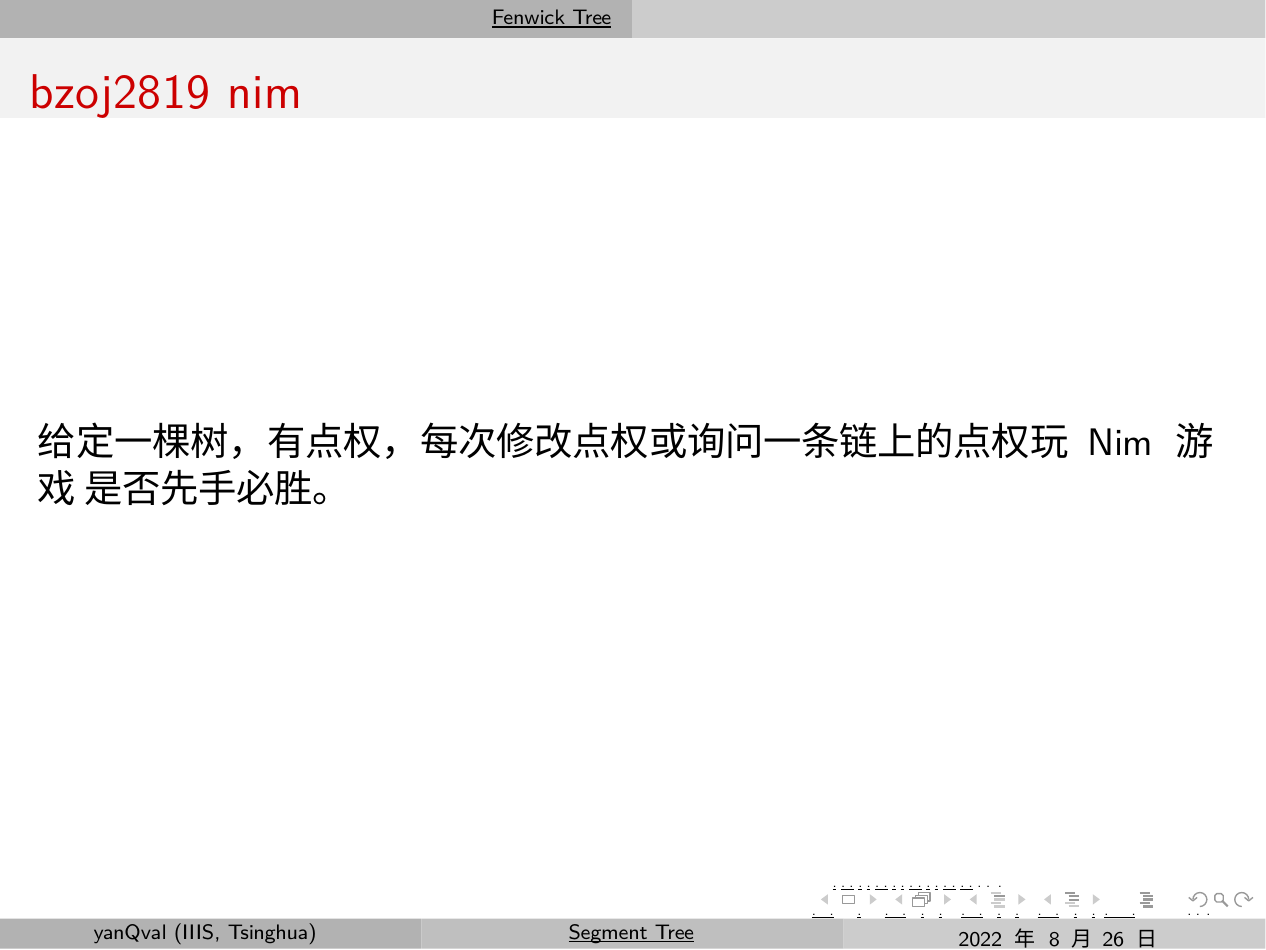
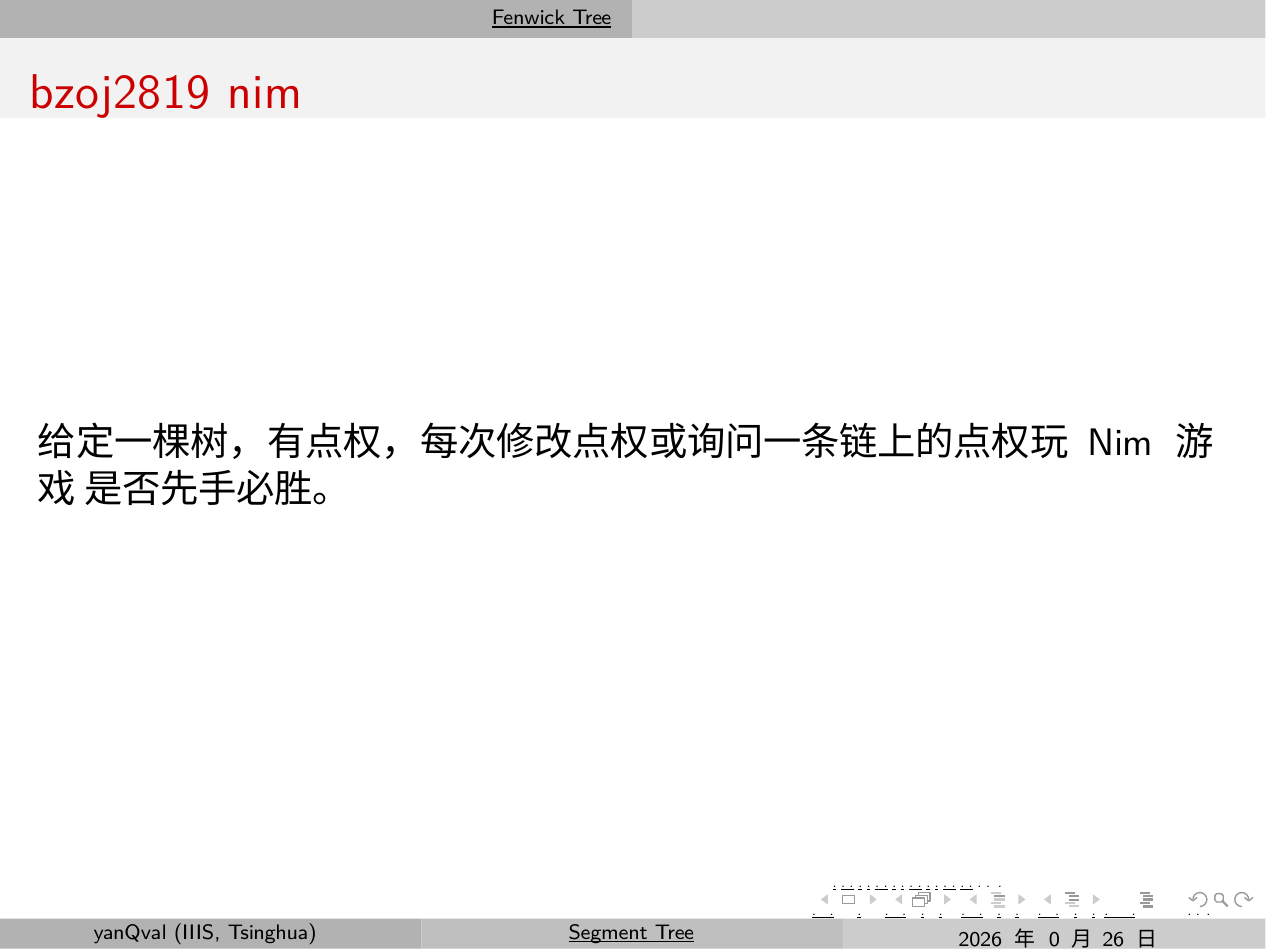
2022: 2022 -> 2026
8: 8 -> 0
